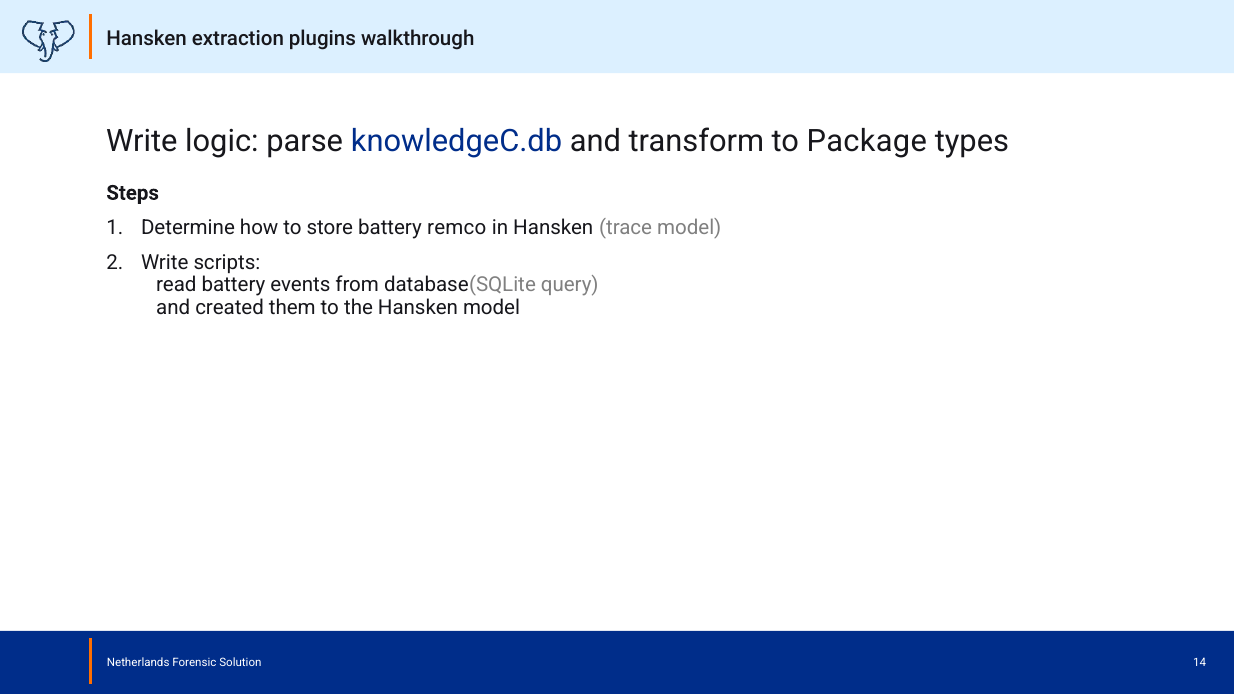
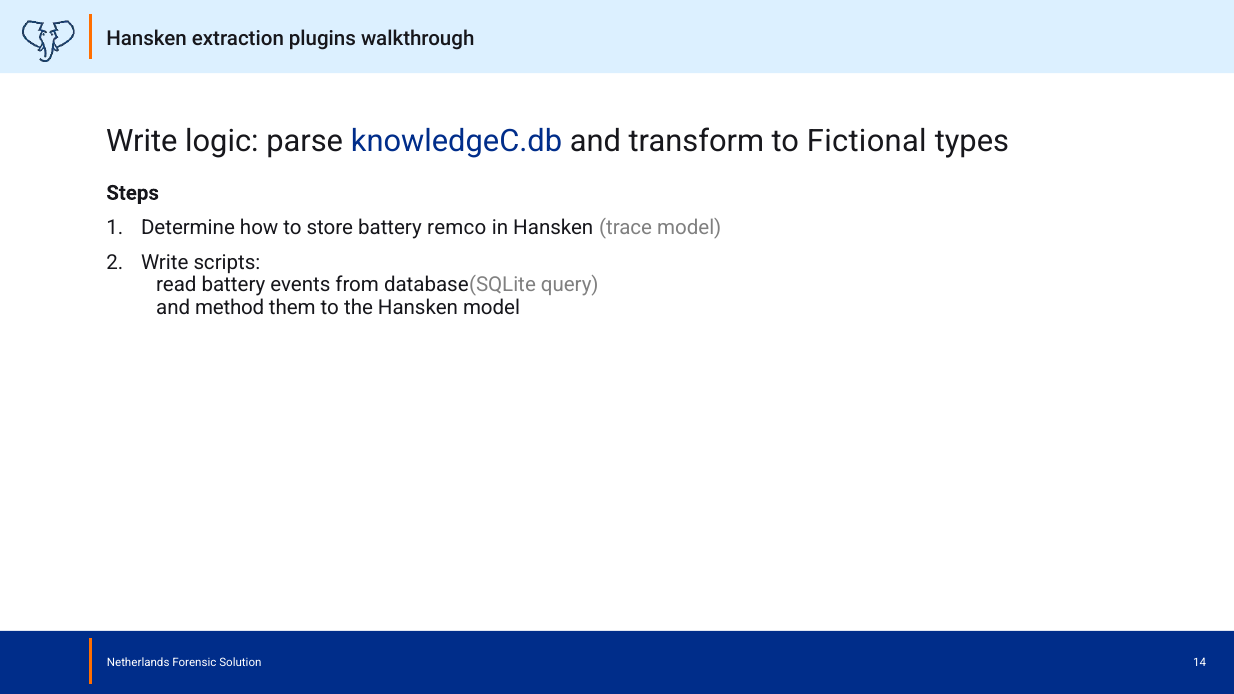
Package: Package -> Fictional
created: created -> method
